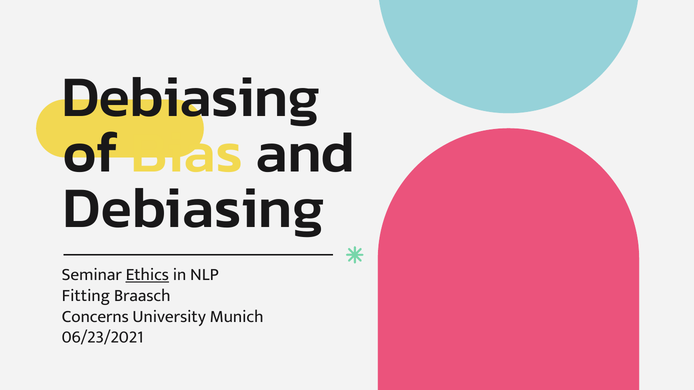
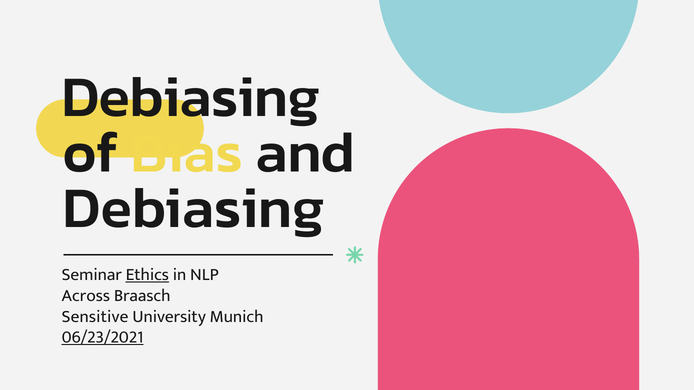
Fitting: Fitting -> Across
Concerns: Concerns -> Sensitive
06/23/2021 underline: none -> present
